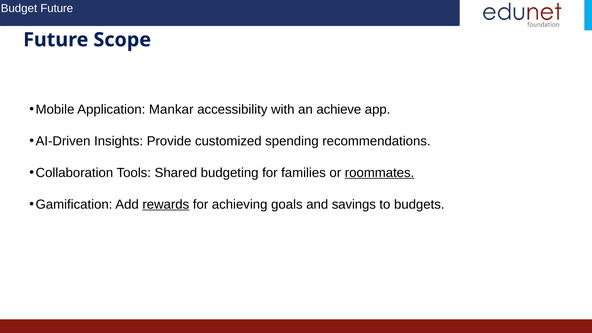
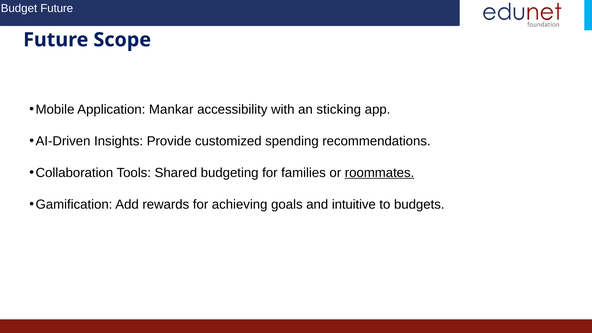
achieve: achieve -> sticking
rewards underline: present -> none
savings: savings -> intuitive
